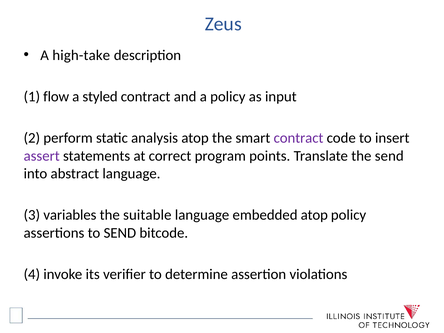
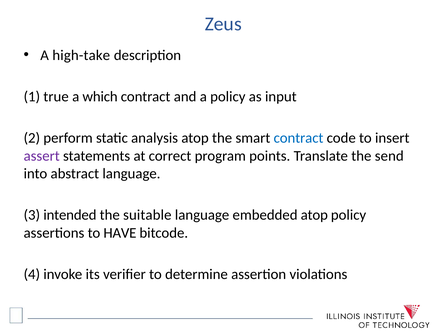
flow: flow -> true
styled: styled -> which
contract at (299, 138) colour: purple -> blue
variables: variables -> intended
to SEND: SEND -> HAVE
